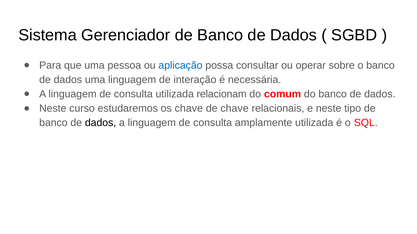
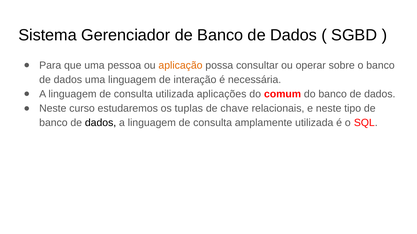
aplicação colour: blue -> orange
relacionam: relacionam -> aplicações
os chave: chave -> tuplas
